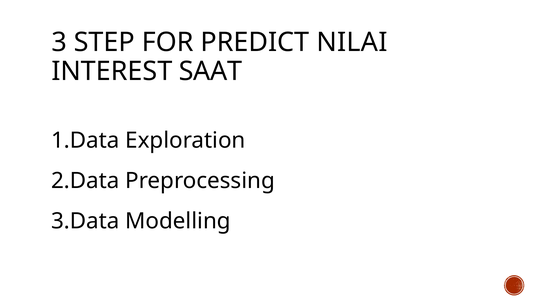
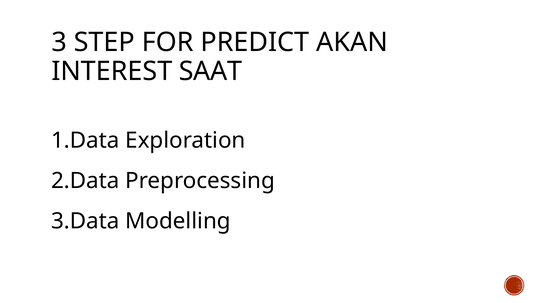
NILAI: NILAI -> AKAN
